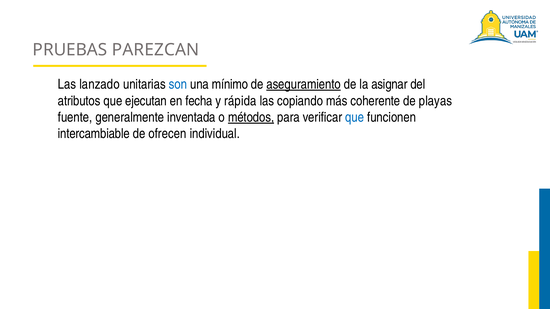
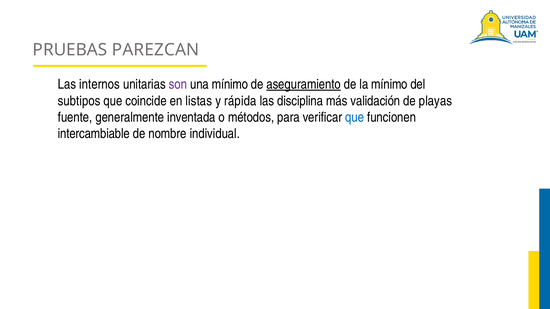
lanzado: lanzado -> internos
son colour: blue -> purple
la asignar: asignar -> mínimo
atributos: atributos -> subtipos
ejecutan: ejecutan -> coincide
fecha: fecha -> listas
copiando: copiando -> disciplina
coherente: coherente -> validación
métodos underline: present -> none
ofrecen: ofrecen -> nombre
